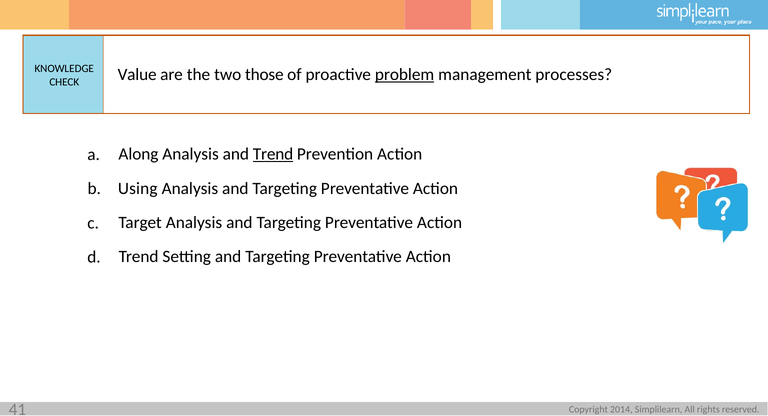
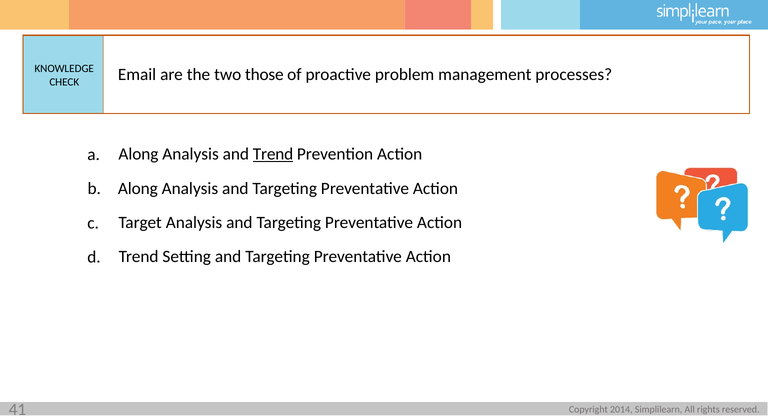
Value: Value -> Email
problem underline: present -> none
Using at (138, 188): Using -> Along
